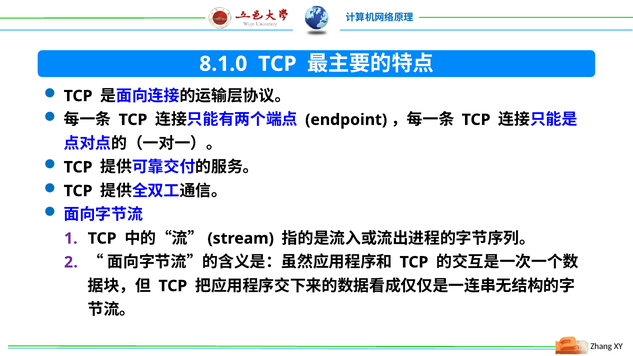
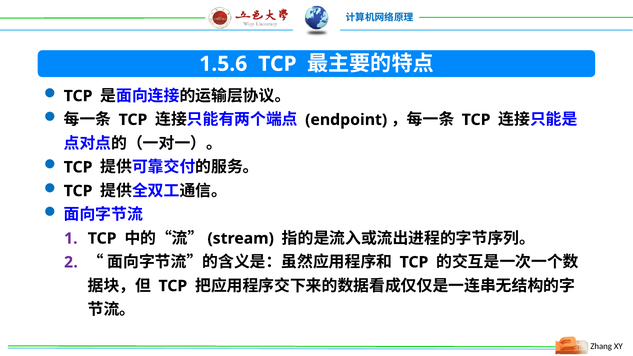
8.1.0: 8.1.0 -> 1.5.6
